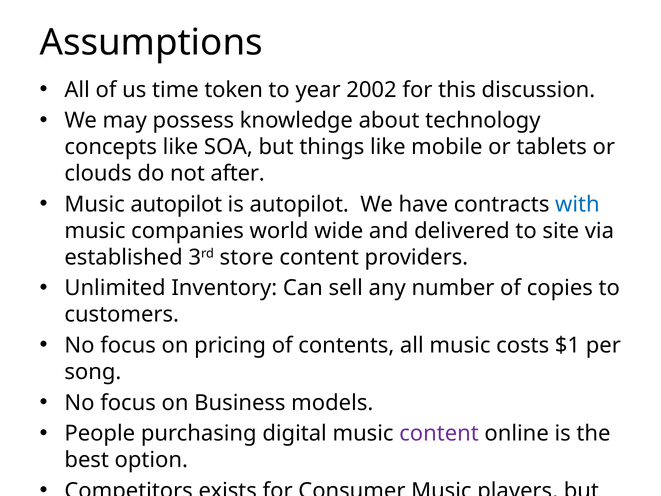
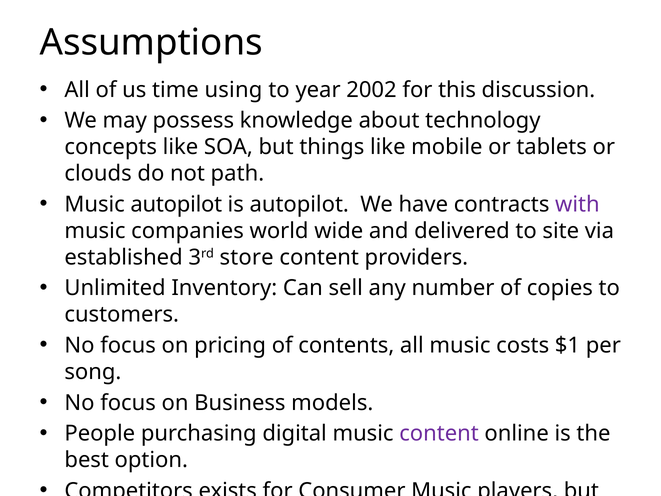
token: token -> using
after: after -> path
with colour: blue -> purple
